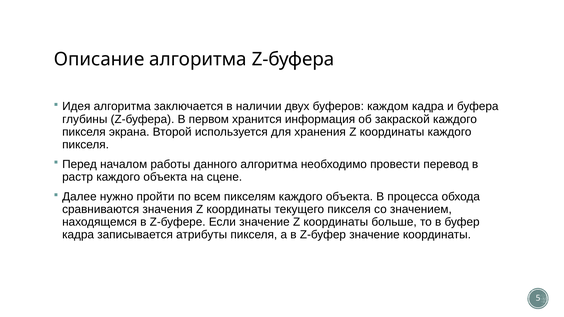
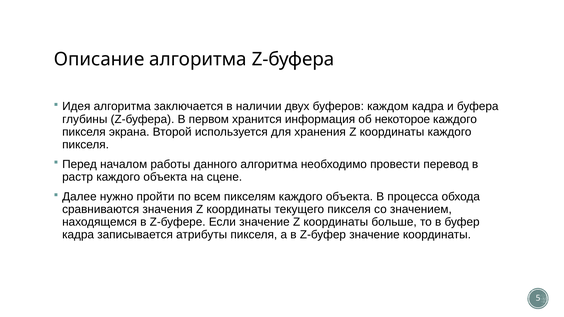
закраской: закраской -> некоторое
